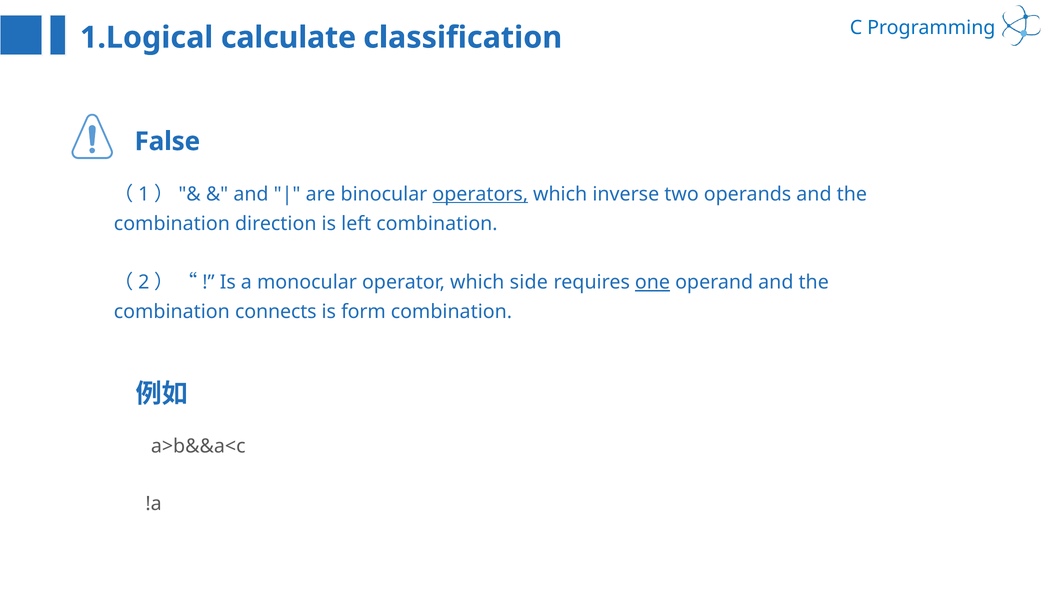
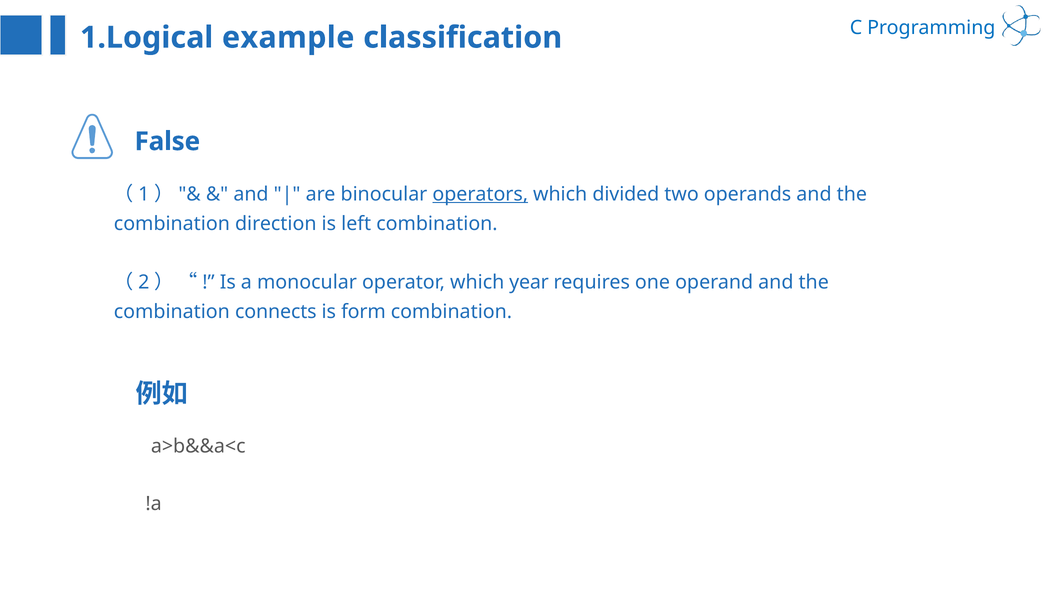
calculate: calculate -> example
inverse: inverse -> divided
side: side -> year
one underline: present -> none
